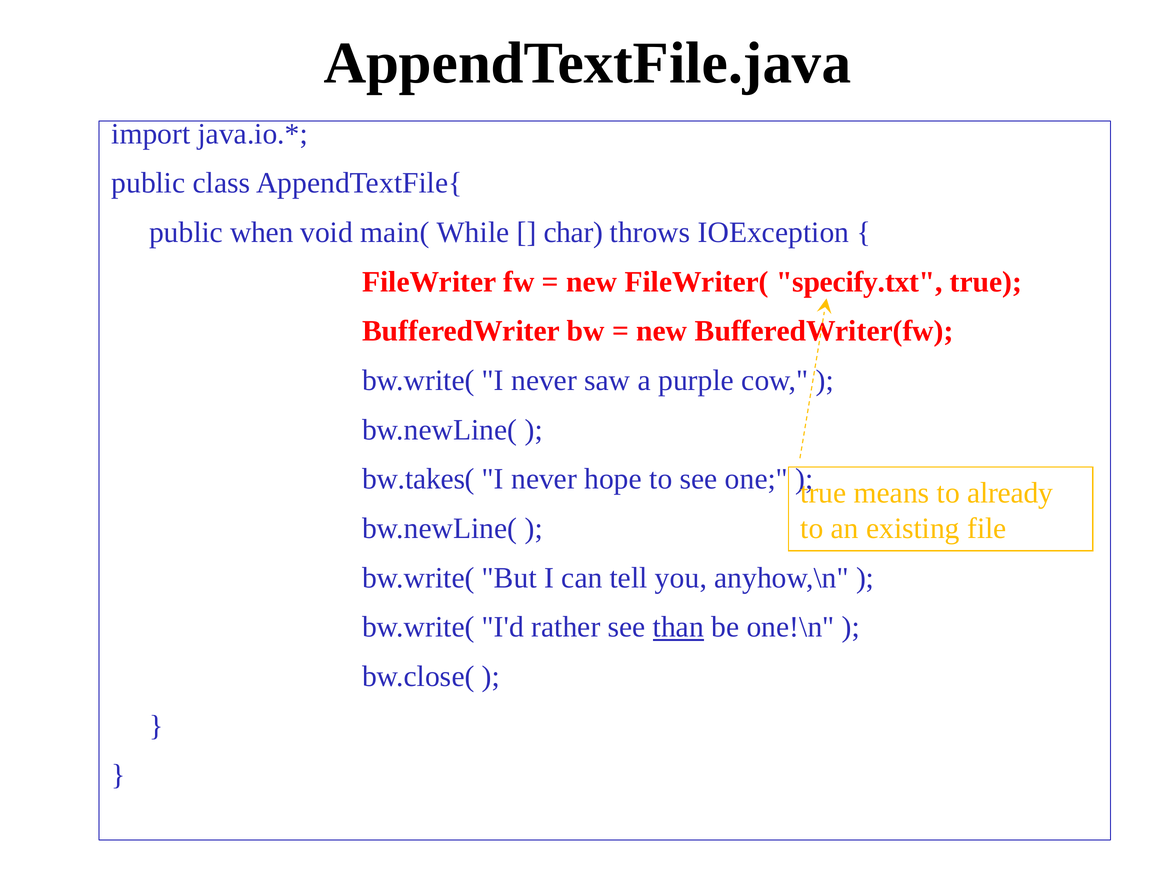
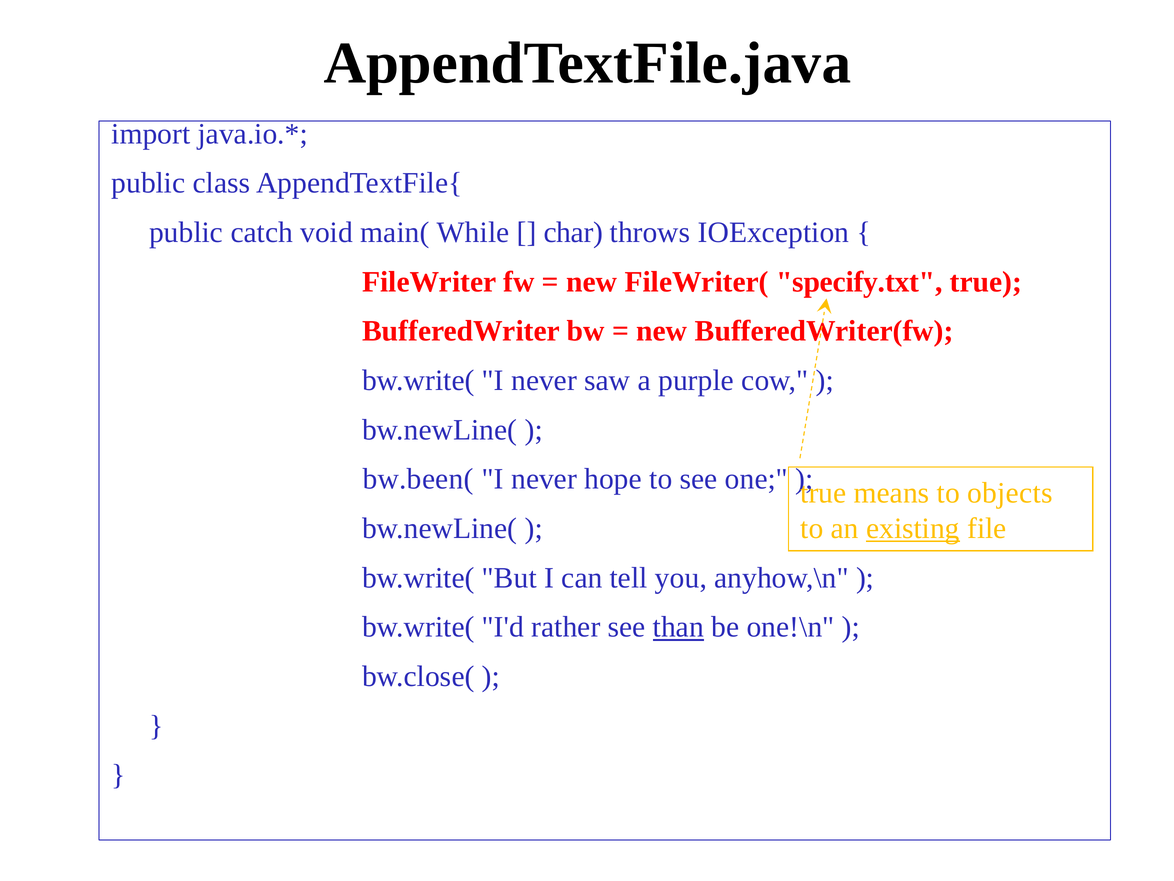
when: when -> catch
bw.takes(: bw.takes( -> bw.been(
already: already -> objects
existing underline: none -> present
